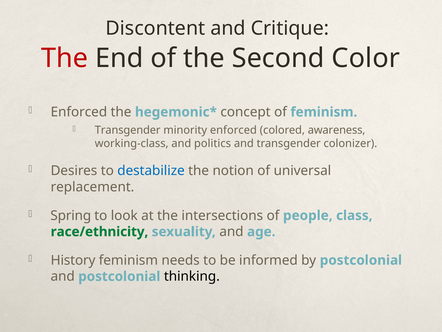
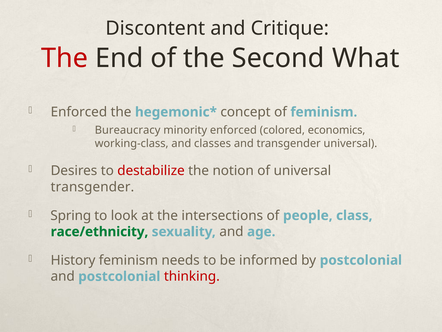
Color: Color -> What
Transgender at (128, 130): Transgender -> Bureaucracy
awareness: awareness -> economics
politics: politics -> classes
transgender colonizer: colonizer -> universal
destabilize colour: blue -> red
replacement at (92, 187): replacement -> transgender
thinking colour: black -> red
